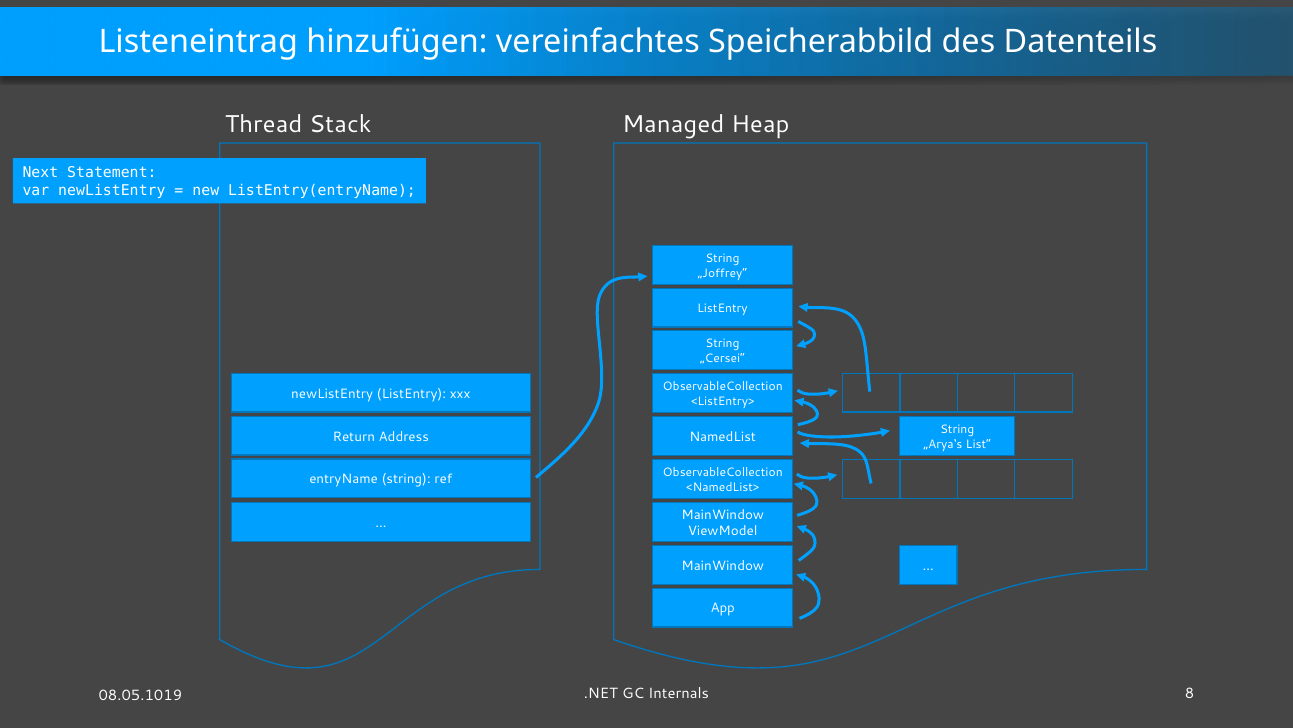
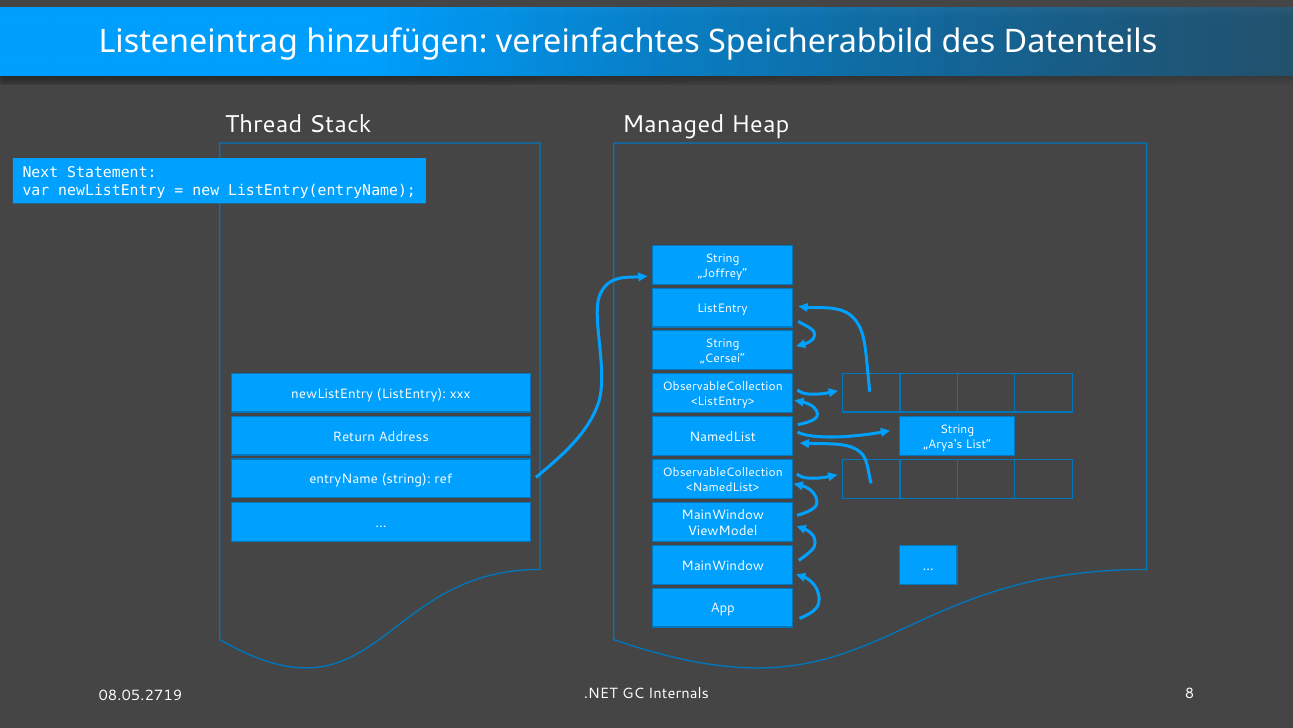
08.05.1019: 08.05.1019 -> 08.05.2719
